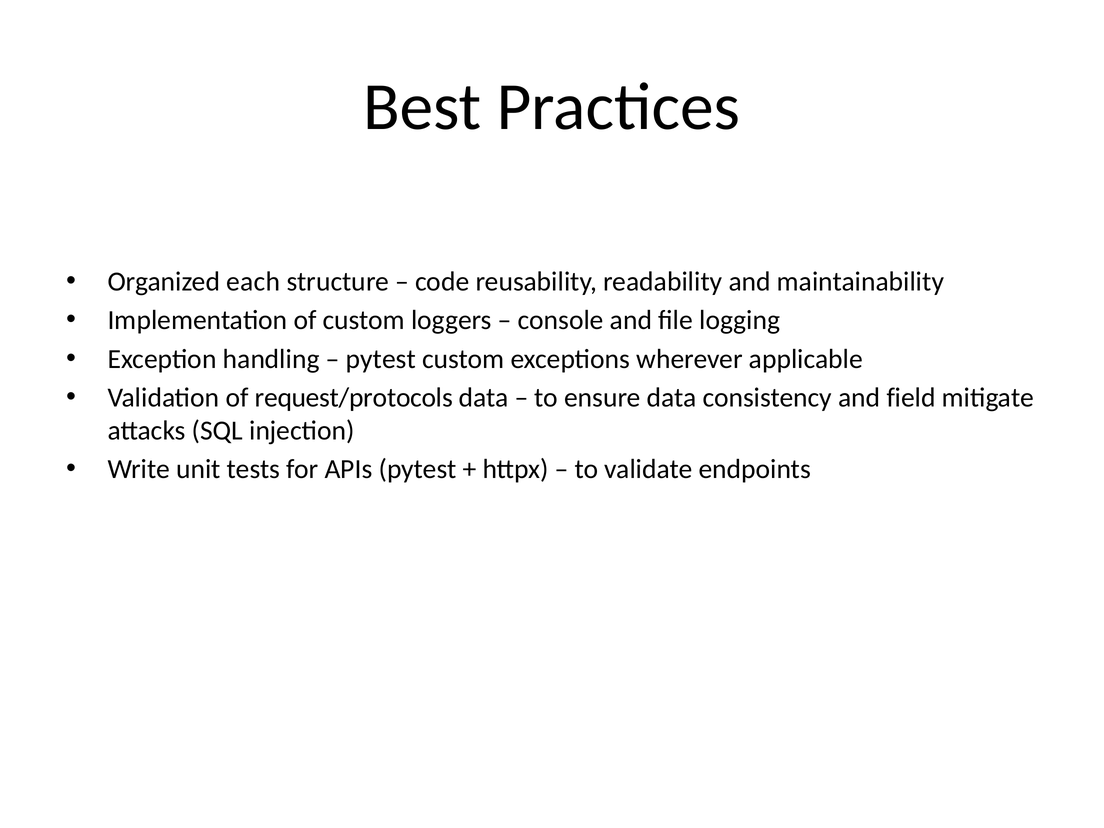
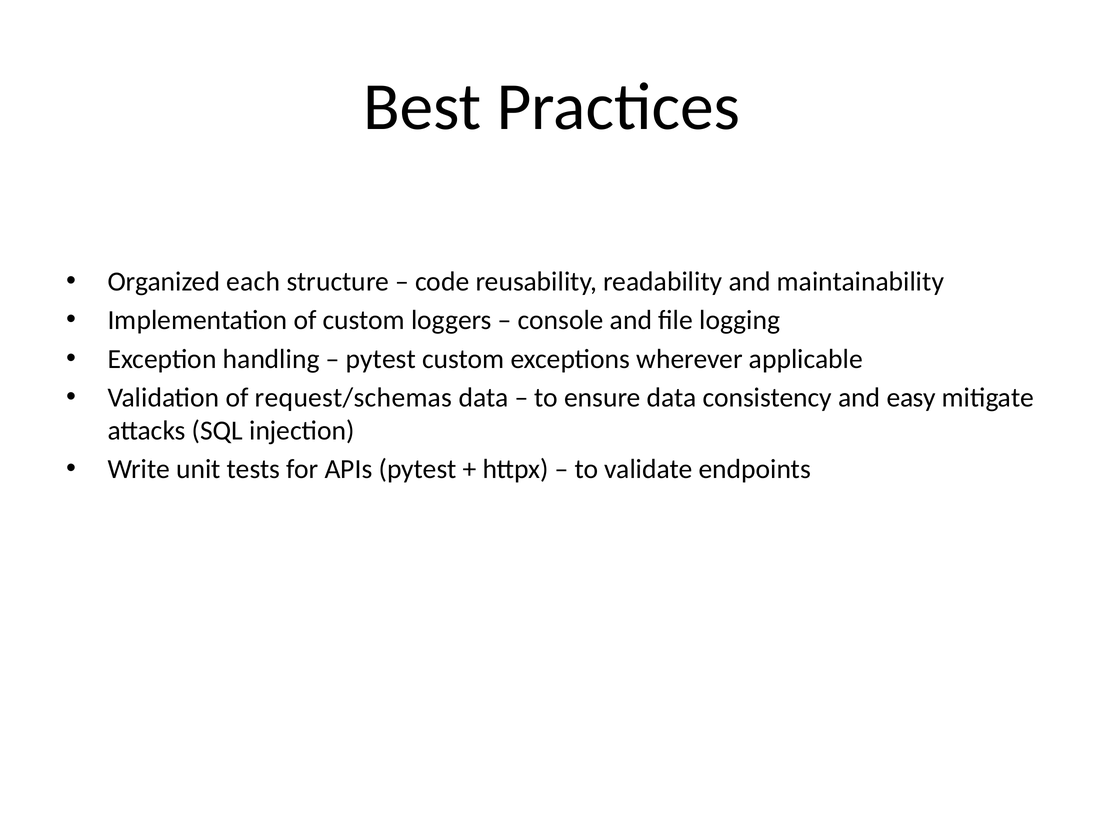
request/protocols: request/protocols -> request/schemas
field: field -> easy
